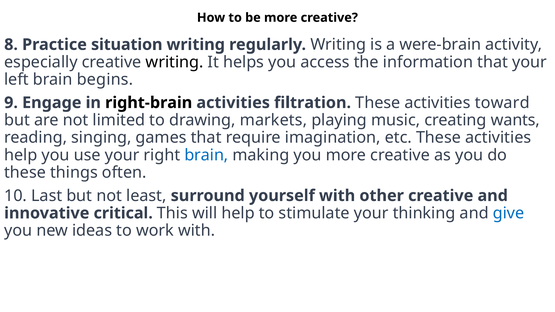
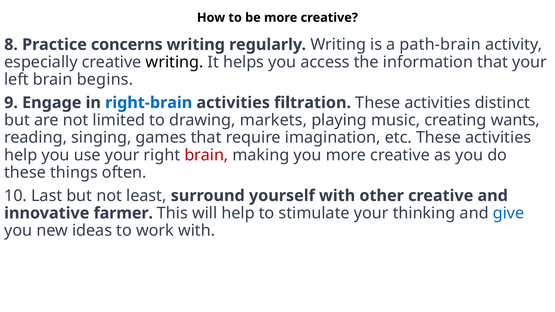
situation: situation -> concerns
were-brain: were-brain -> path-brain
right-brain colour: black -> blue
toward: toward -> distinct
brain at (206, 155) colour: blue -> red
critical: critical -> farmer
